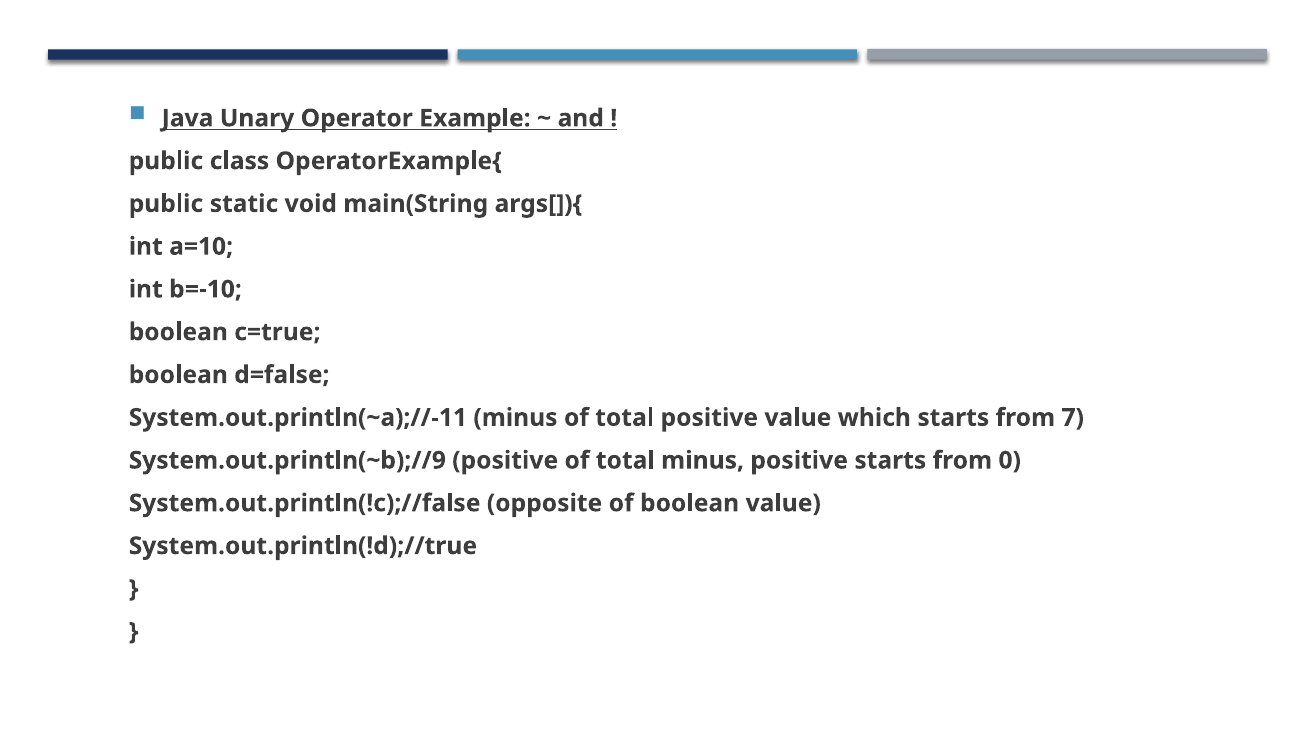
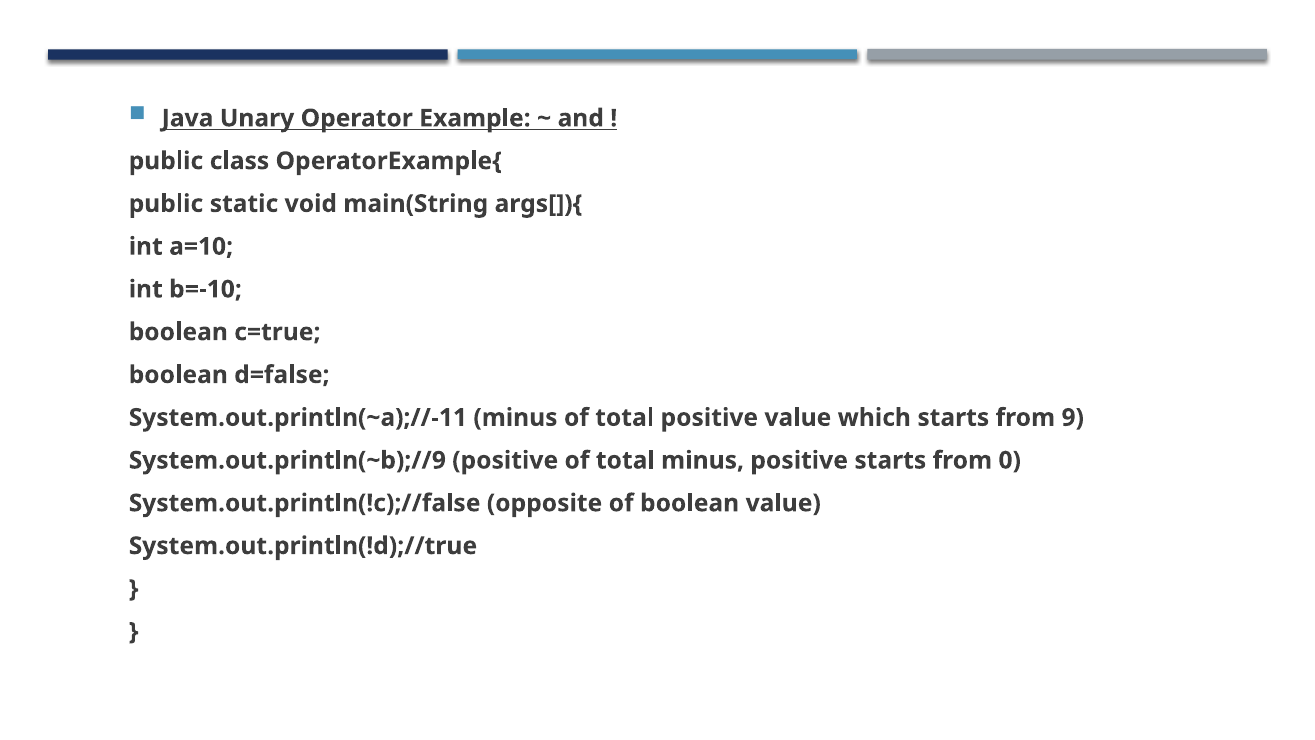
7: 7 -> 9
